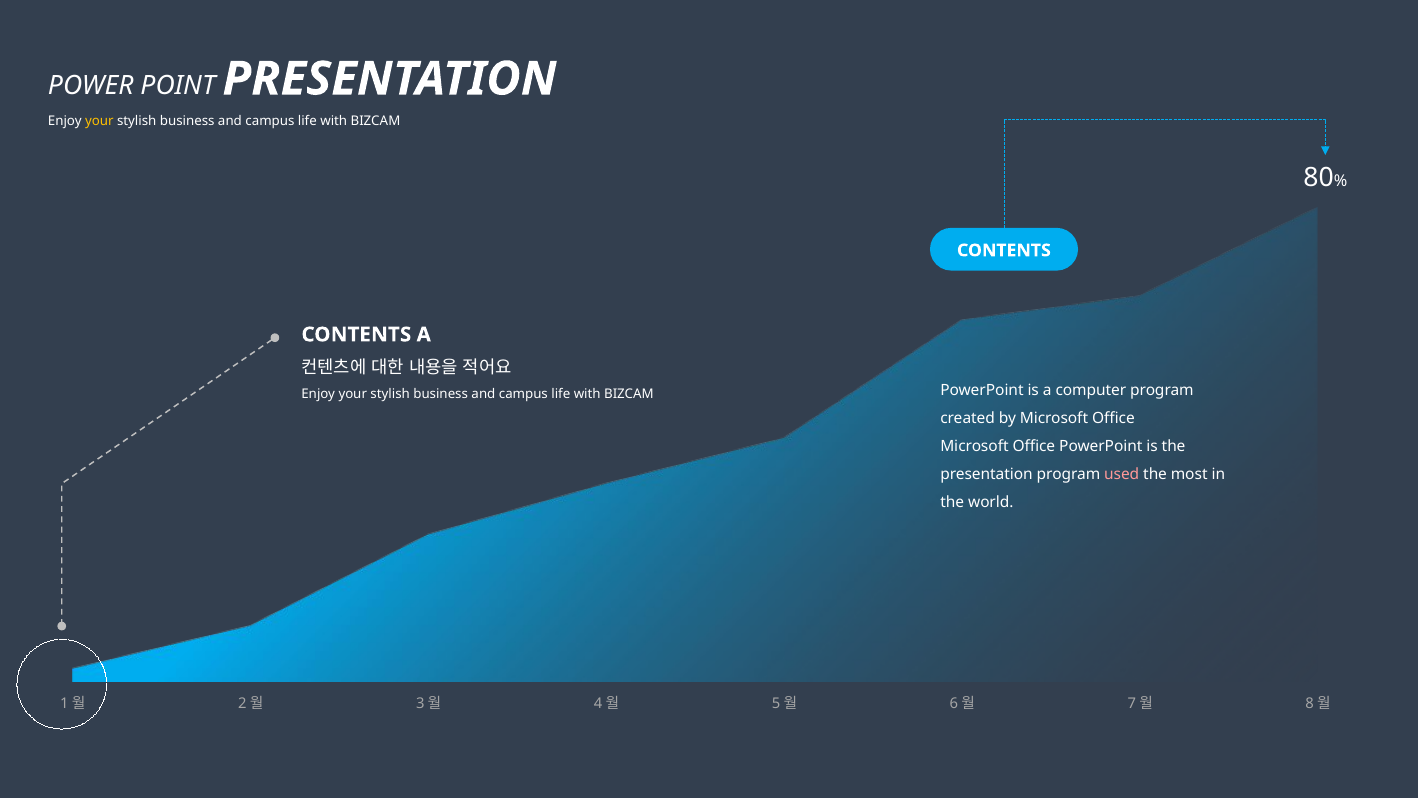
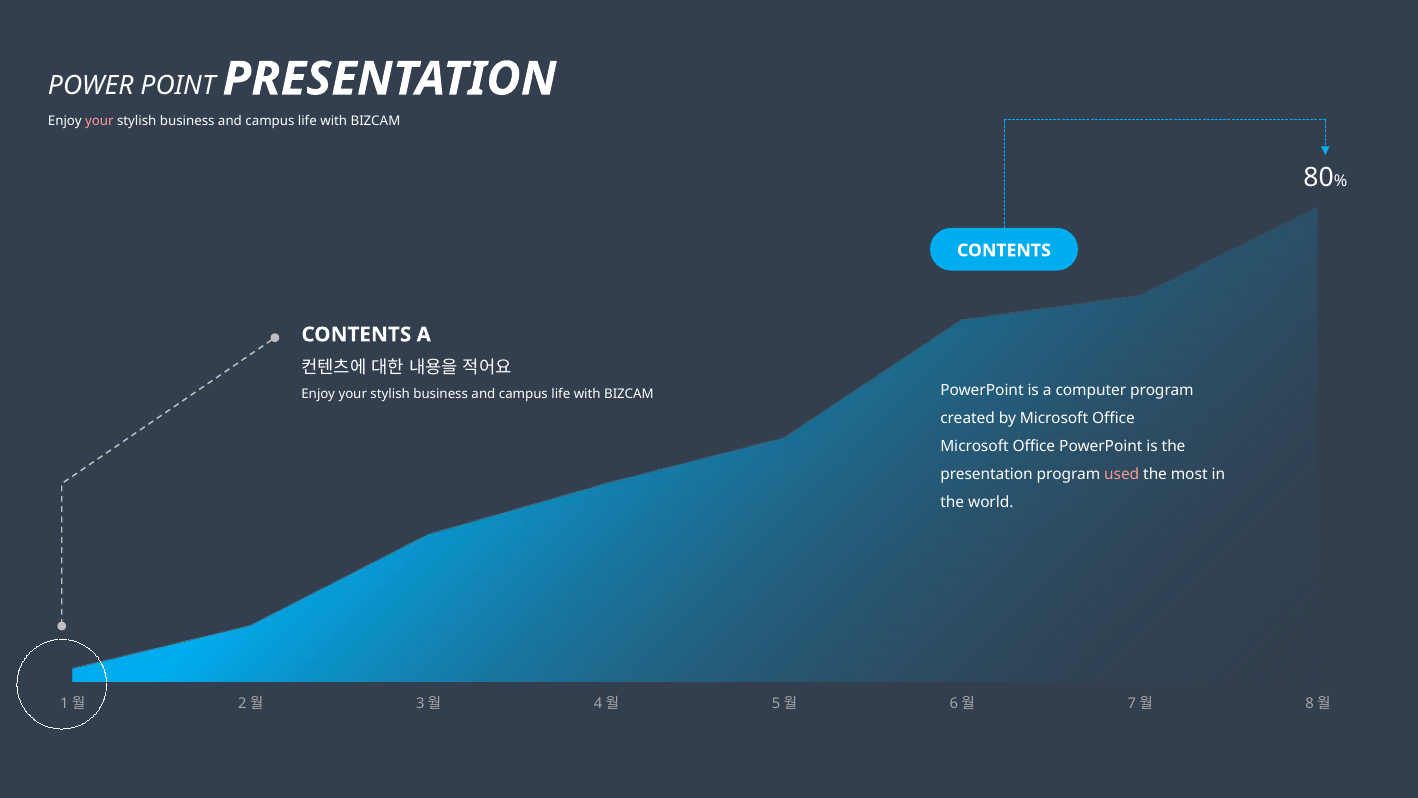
your at (99, 121) colour: yellow -> pink
